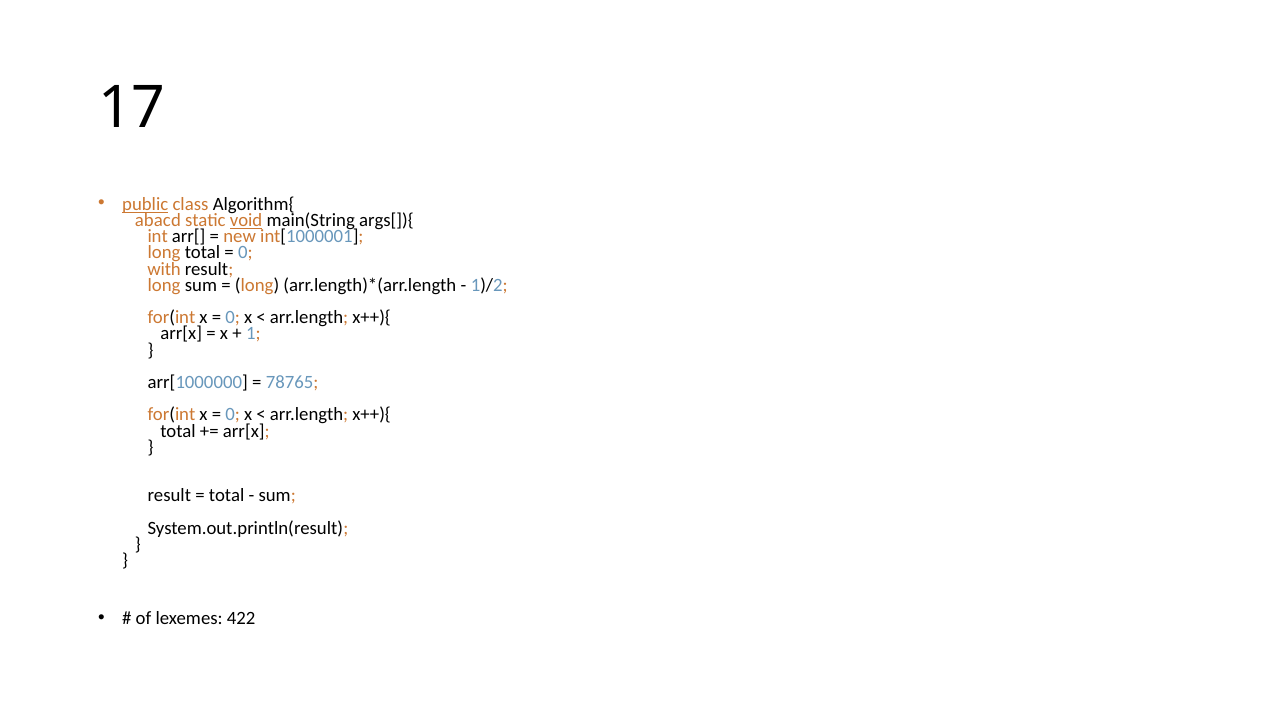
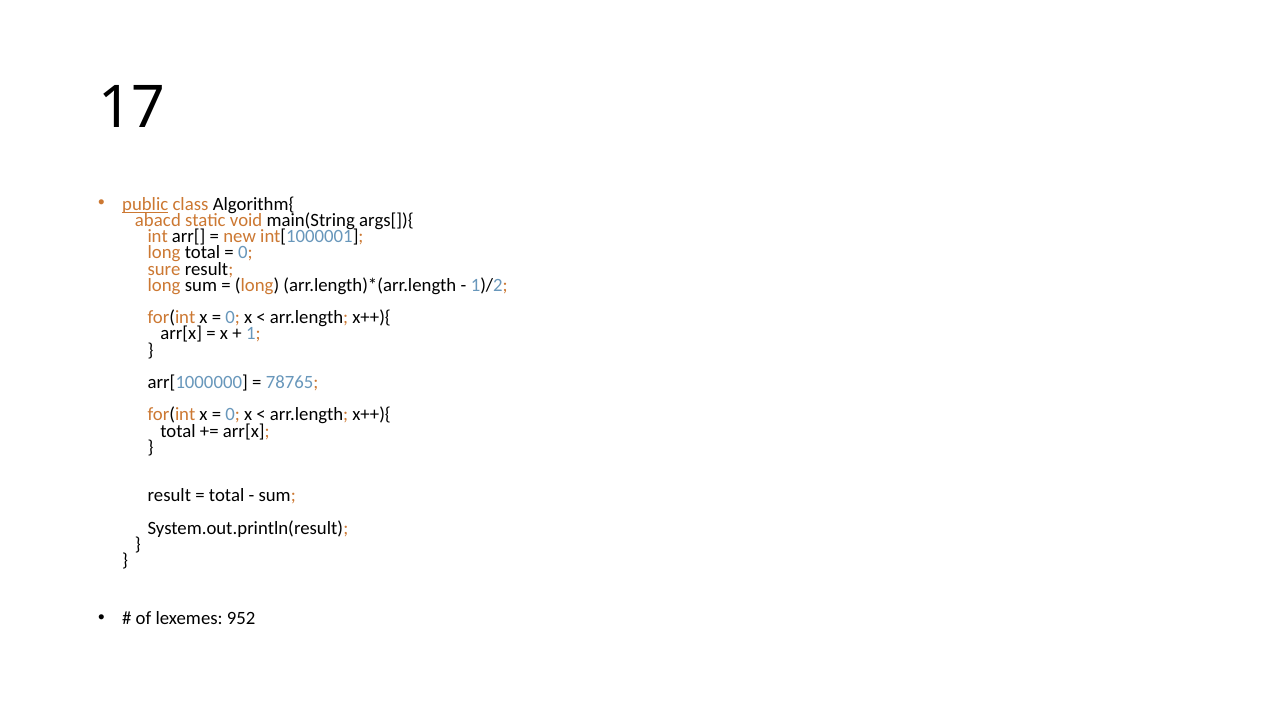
void underline: present -> none
with: with -> sure
422: 422 -> 952
